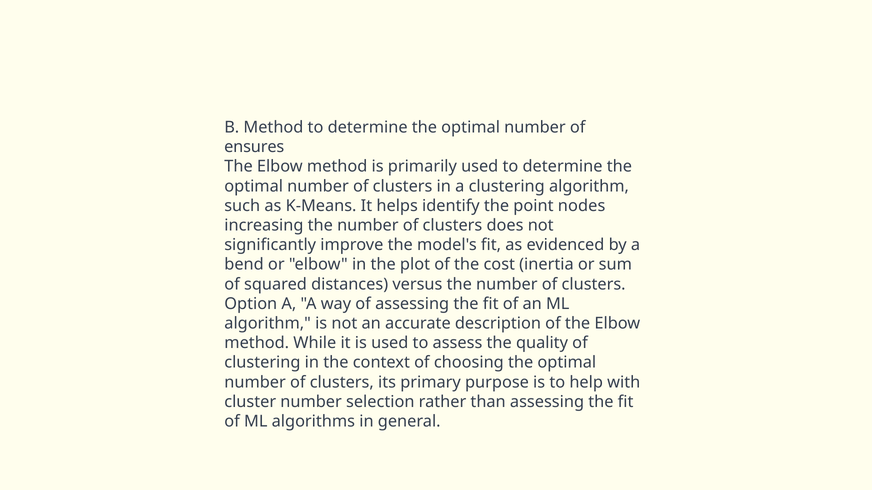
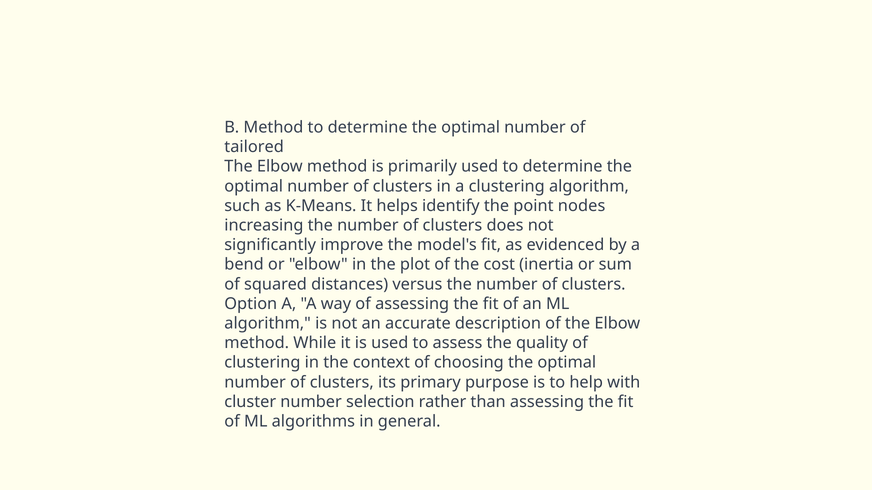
ensures: ensures -> tailored
